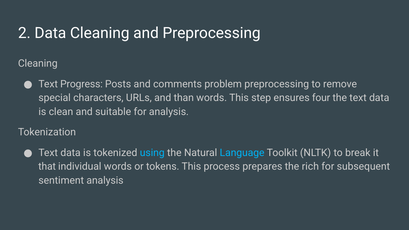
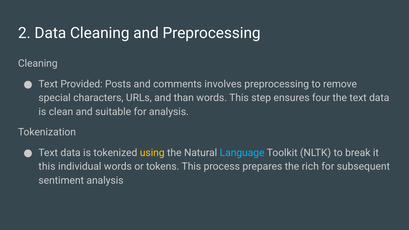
Progress: Progress -> Provided
problem: problem -> involves
using colour: light blue -> yellow
that at (47, 167): that -> this
